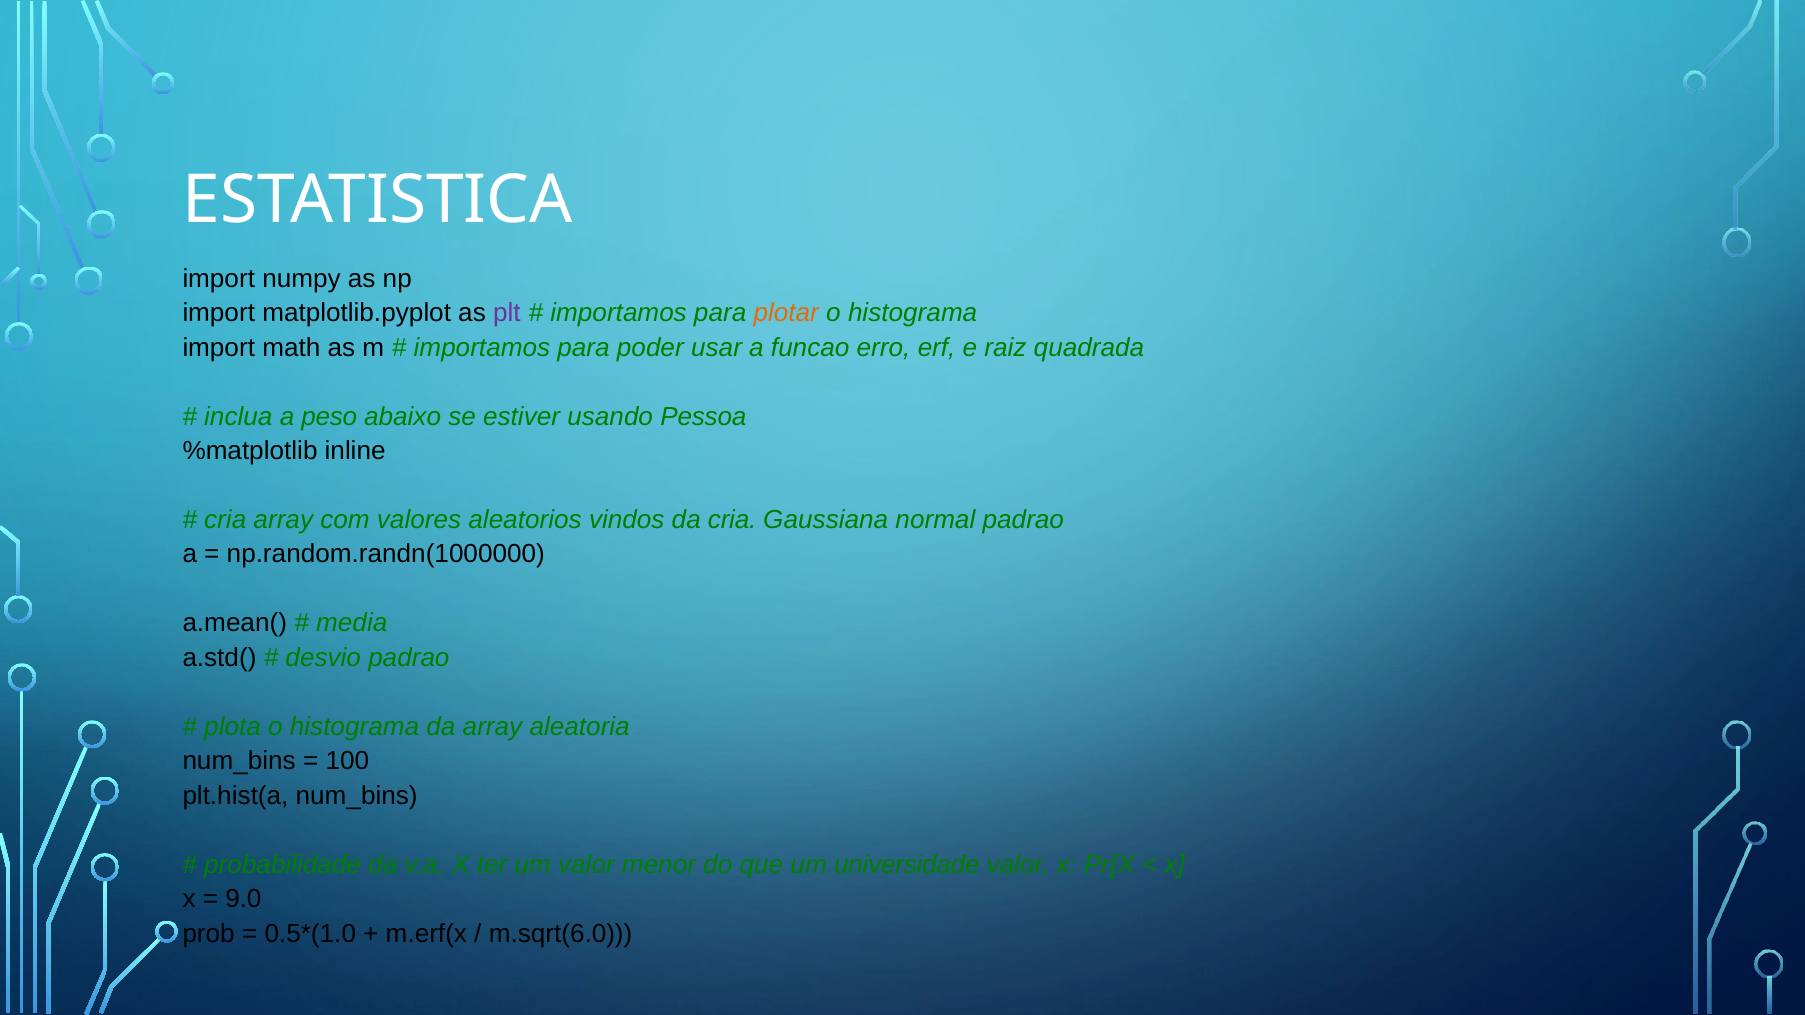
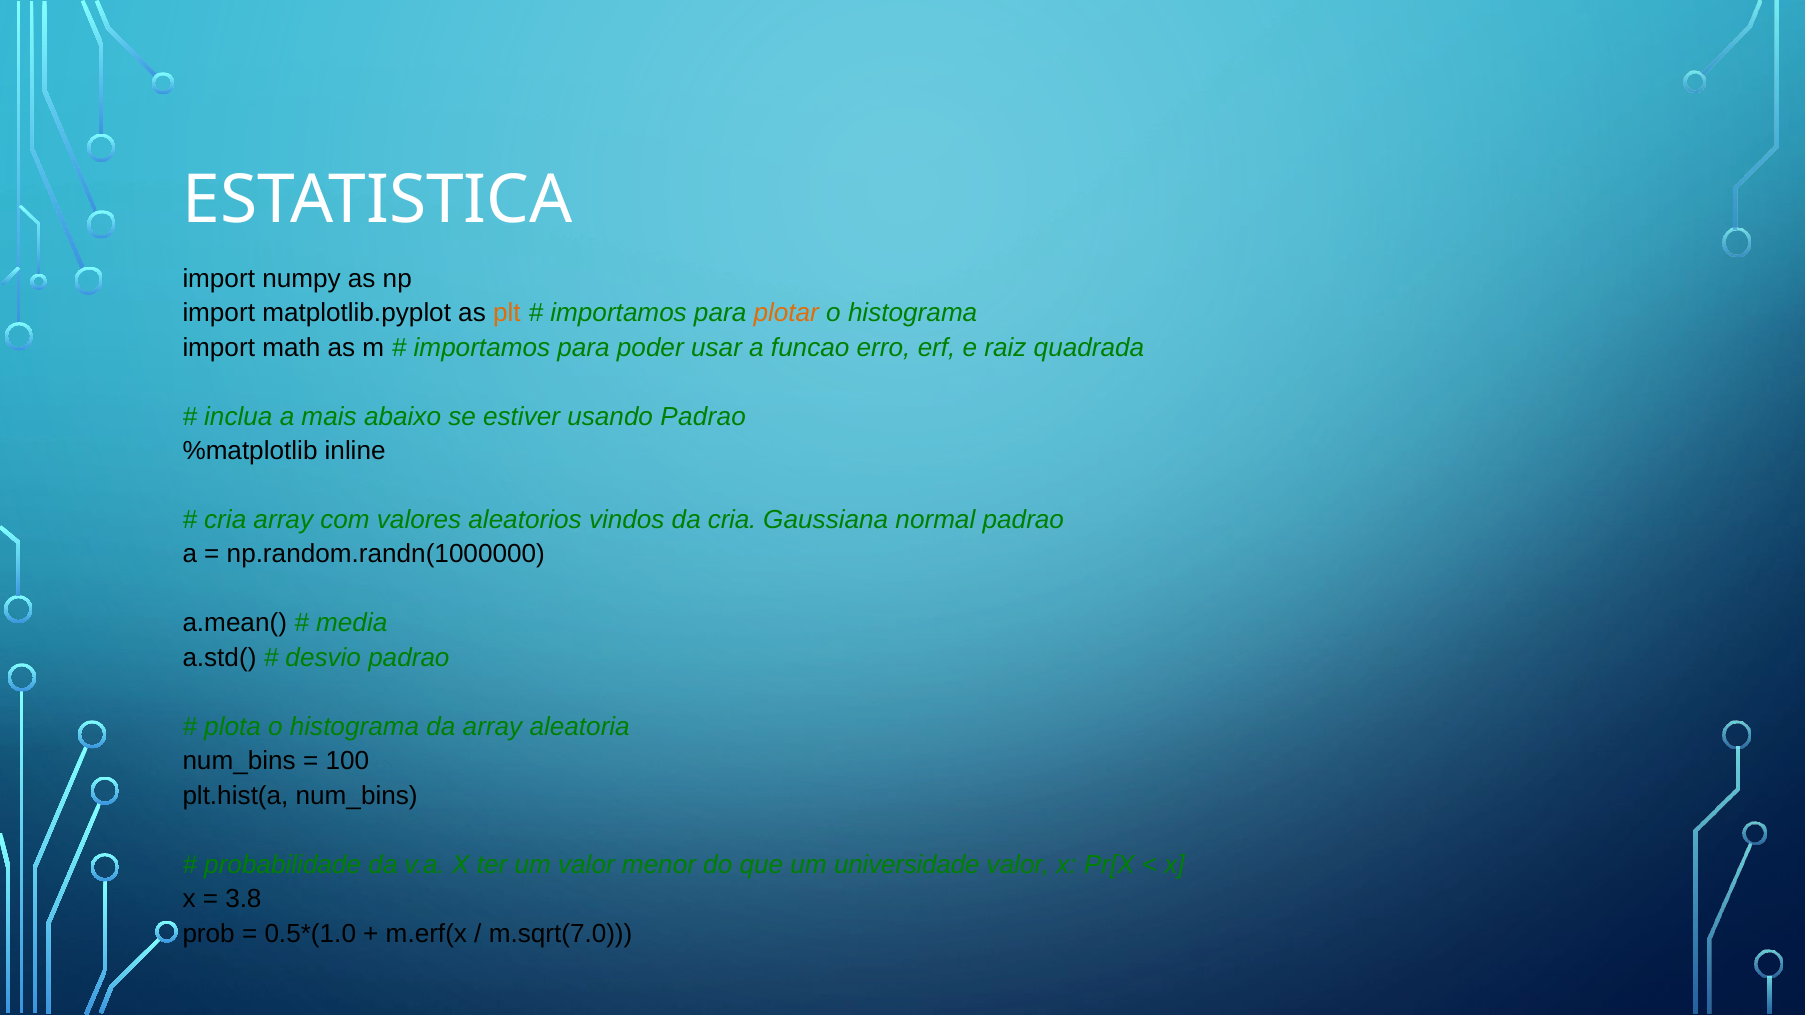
plt colour: purple -> orange
peso: peso -> mais
usando Pessoa: Pessoa -> Padrao
9.0: 9.0 -> 3.8
m.sqrt(6.0: m.sqrt(6.0 -> m.sqrt(7.0
